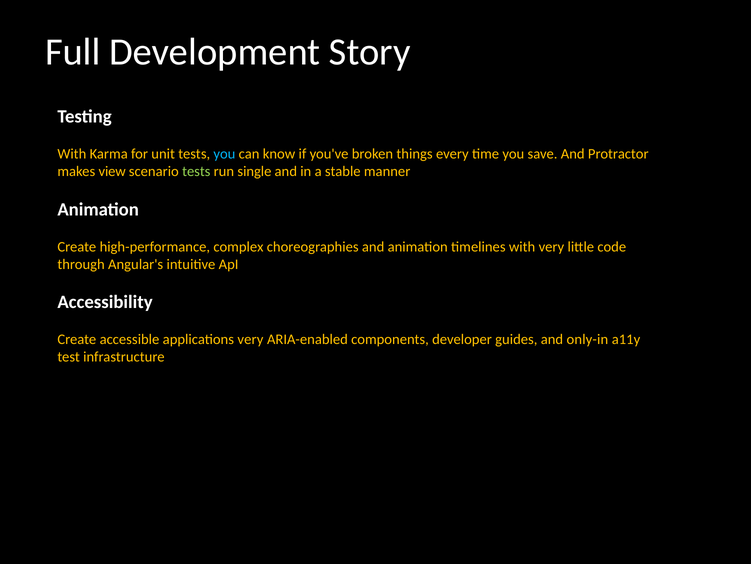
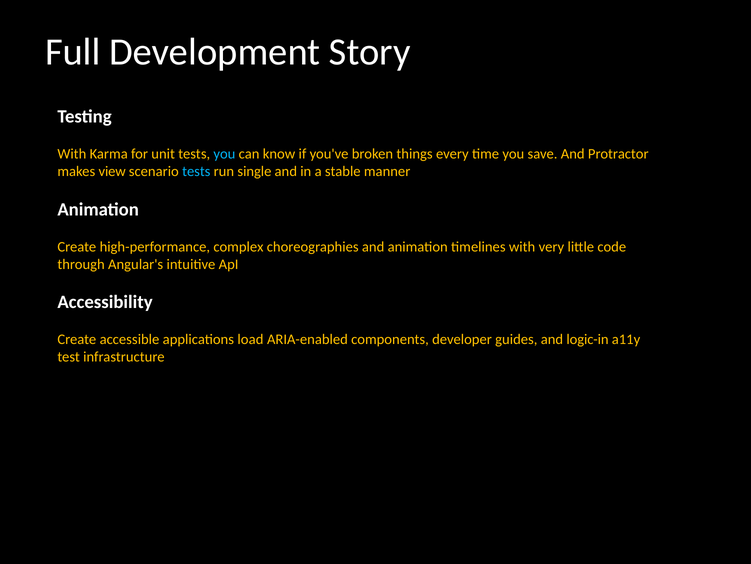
tests at (196, 171) colour: light green -> light blue
applications very: very -> load
only-in: only-in -> logic-in
